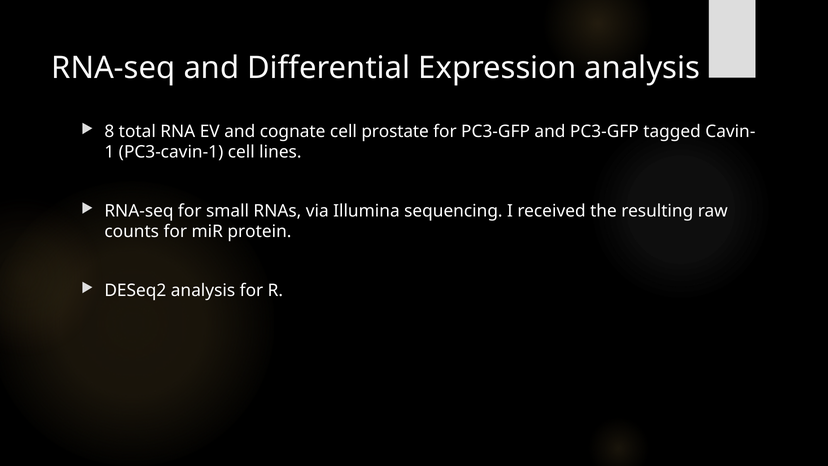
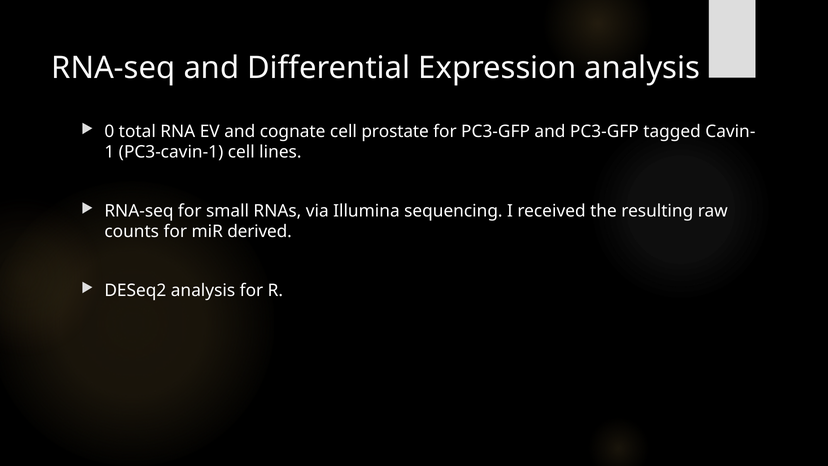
8: 8 -> 0
protein: protein -> derived
